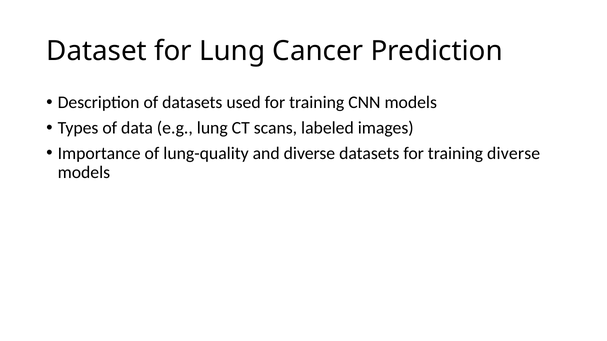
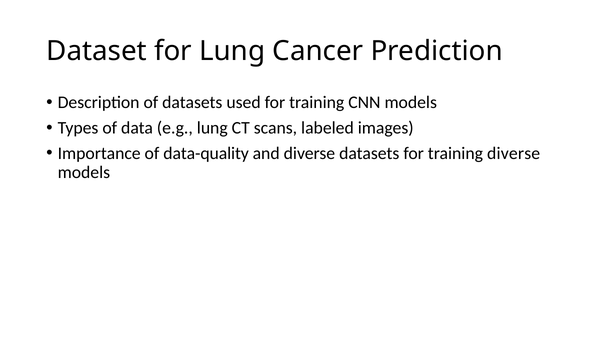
lung-quality: lung-quality -> data-quality
